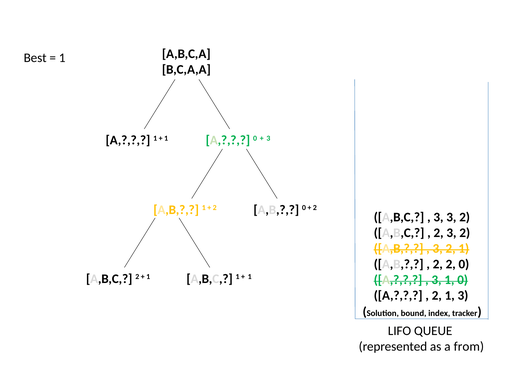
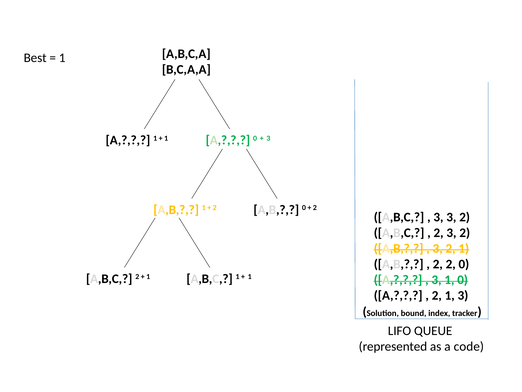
from: from -> code
